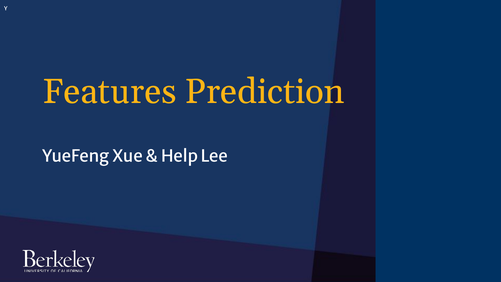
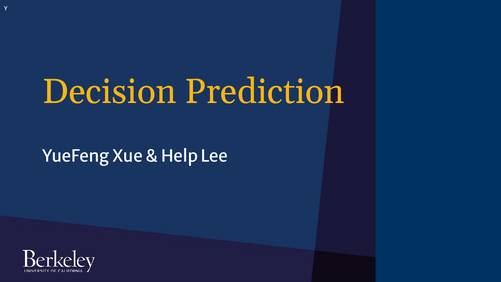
Features: Features -> Decision
